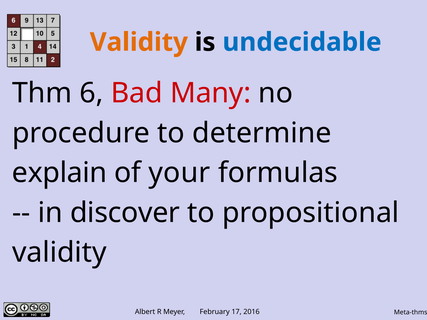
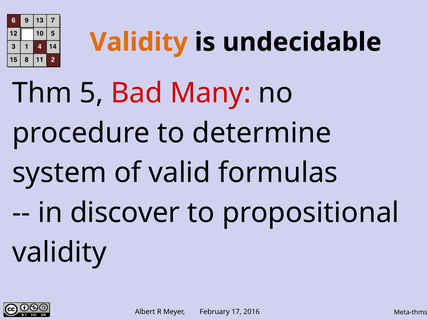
undecidable colour: blue -> black
6: 6 -> 5
explain: explain -> system
your: your -> valid
